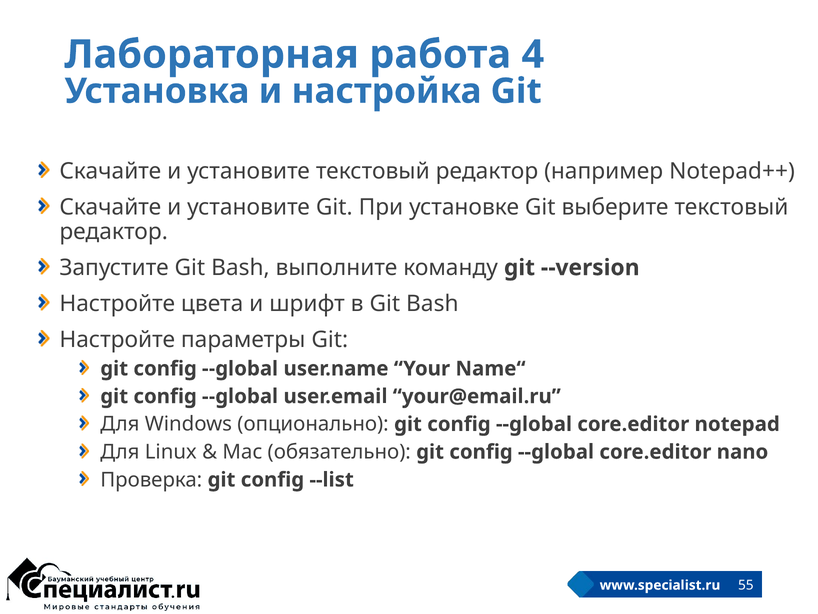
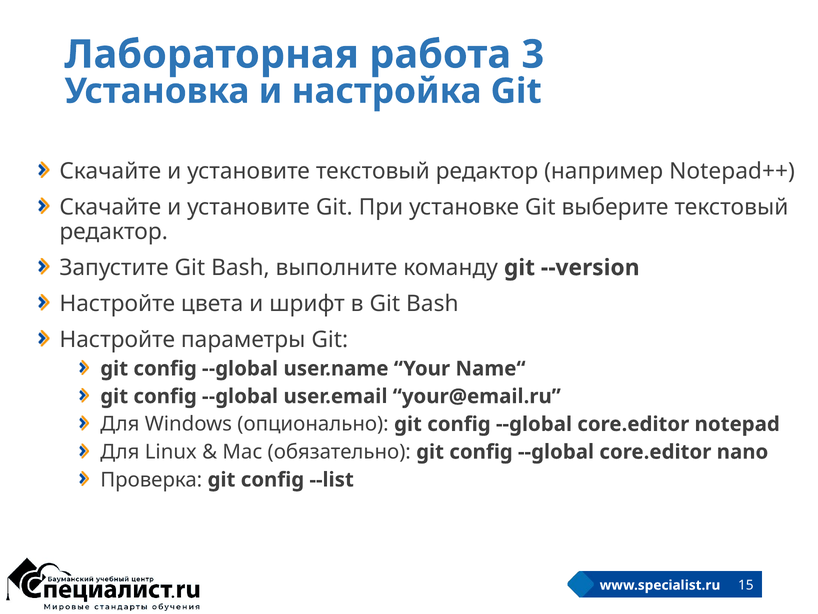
4: 4 -> 3
55: 55 -> 15
